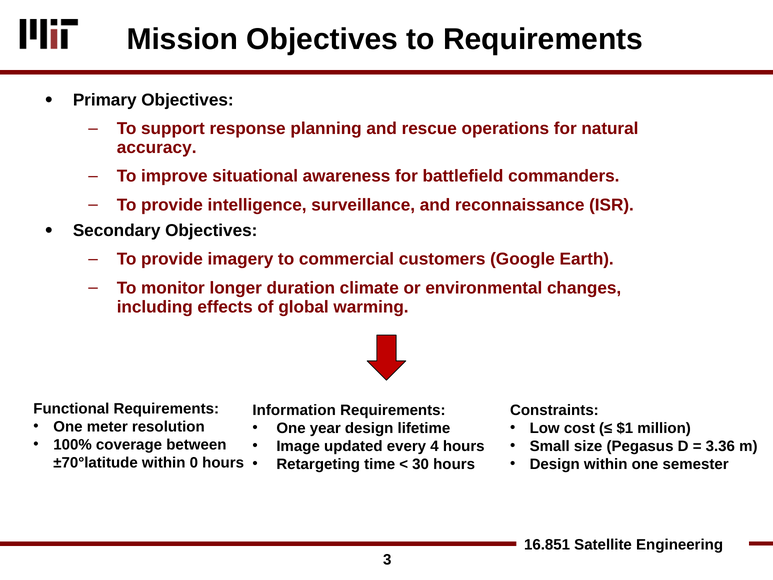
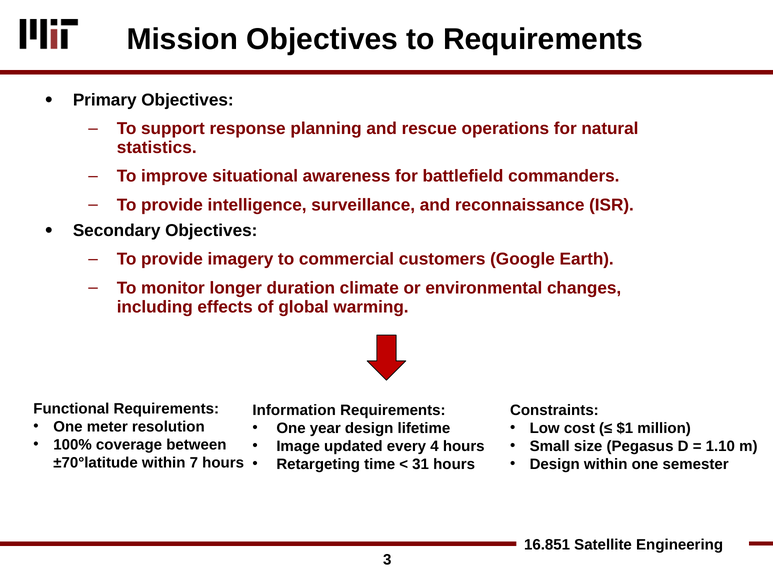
accuracy: accuracy -> statistics
3.36: 3.36 -> 1.10
0: 0 -> 7
30: 30 -> 31
